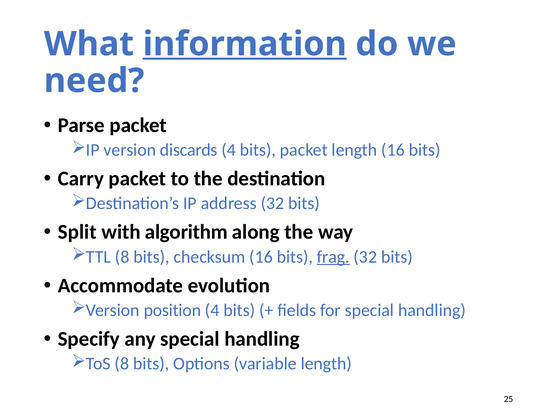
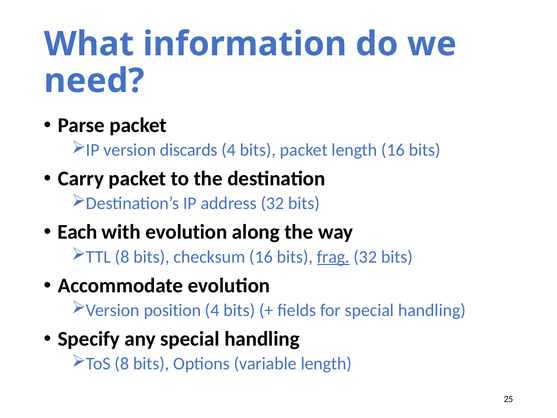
information underline: present -> none
Split: Split -> Each
with algorithm: algorithm -> evolution
